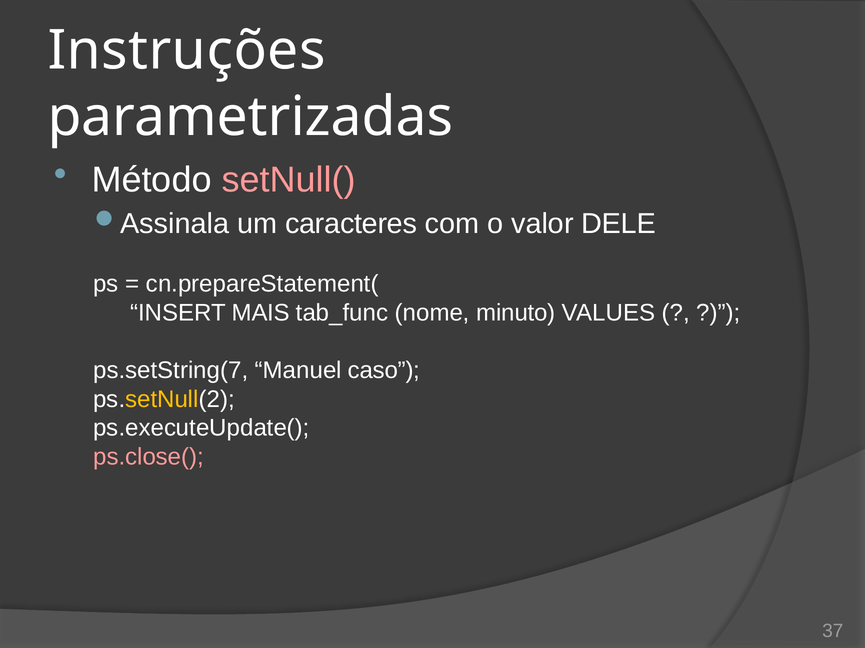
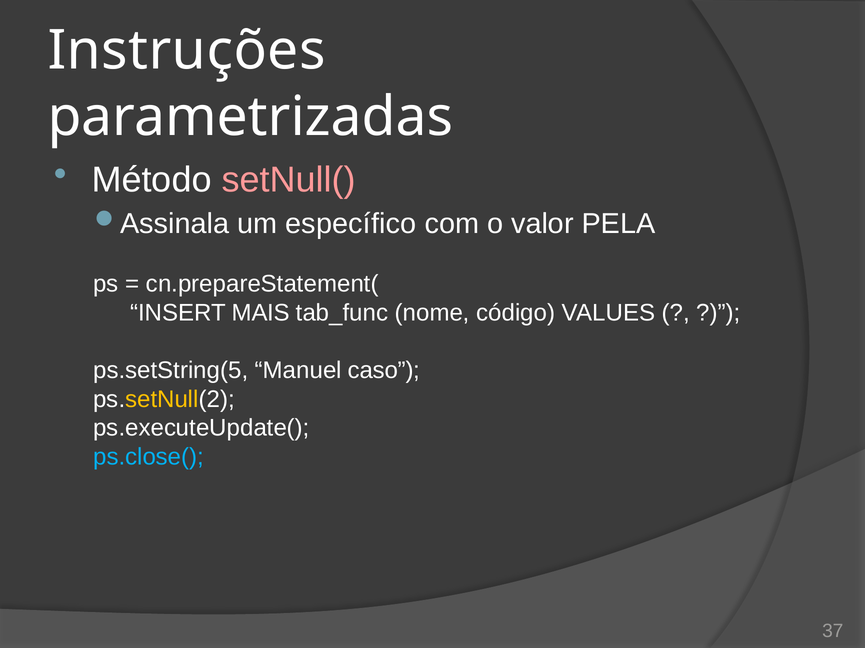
caracteres: caracteres -> específico
DELE: DELE -> PELA
minuto: minuto -> código
ps.setString(7: ps.setString(7 -> ps.setString(5
ps.close( colour: pink -> light blue
